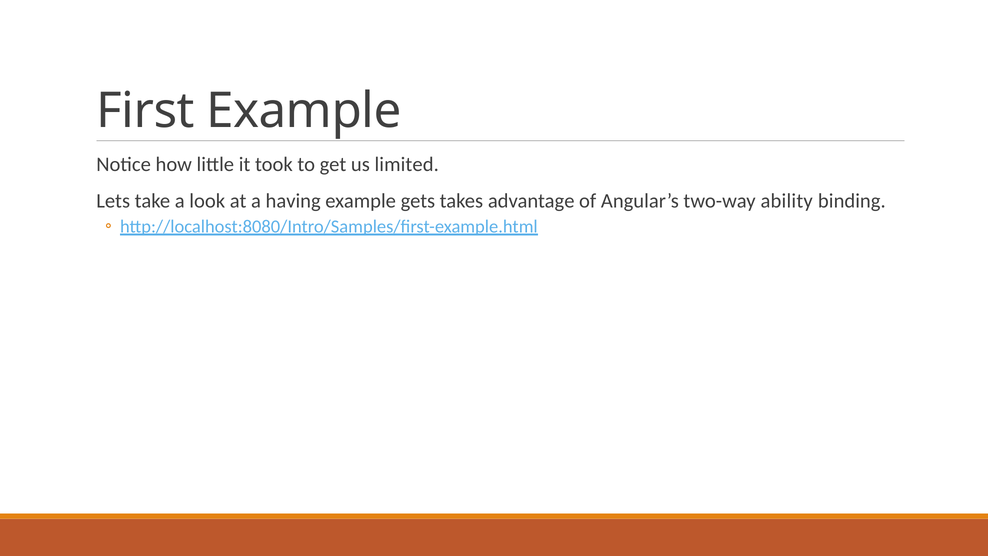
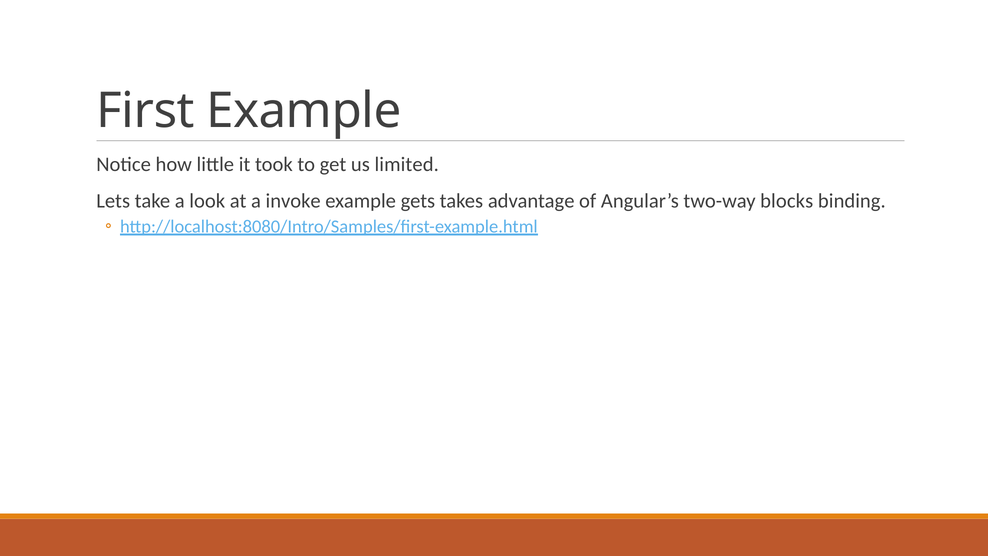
having: having -> invoke
ability: ability -> blocks
